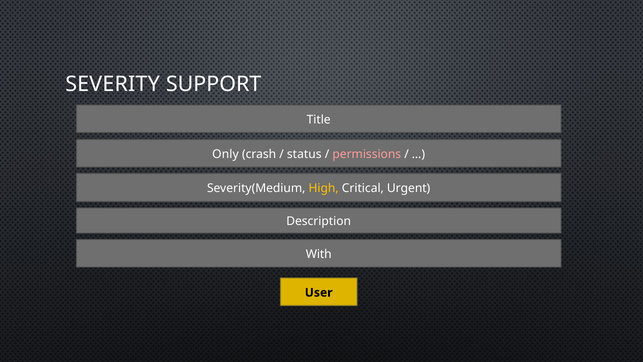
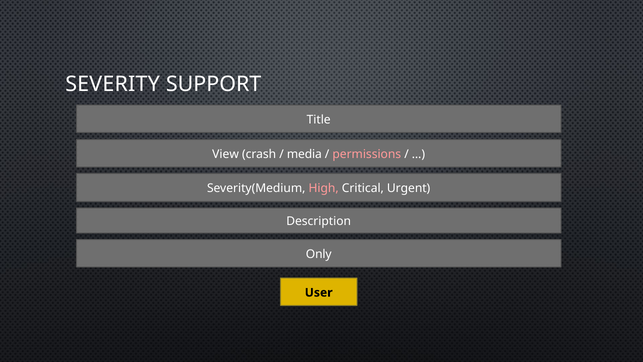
Only: Only -> View
status: status -> media
High colour: yellow -> pink
With: With -> Only
